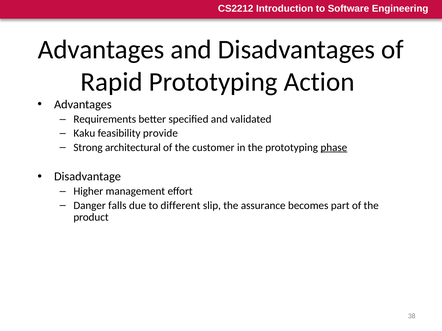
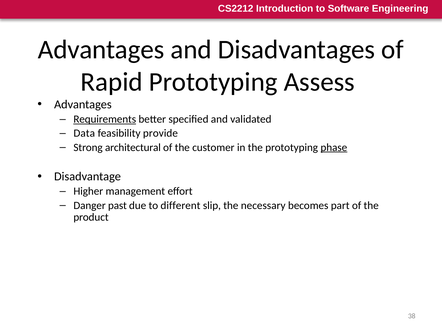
Action: Action -> Assess
Requirements underline: none -> present
Kaku: Kaku -> Data
falls: falls -> past
assurance: assurance -> necessary
